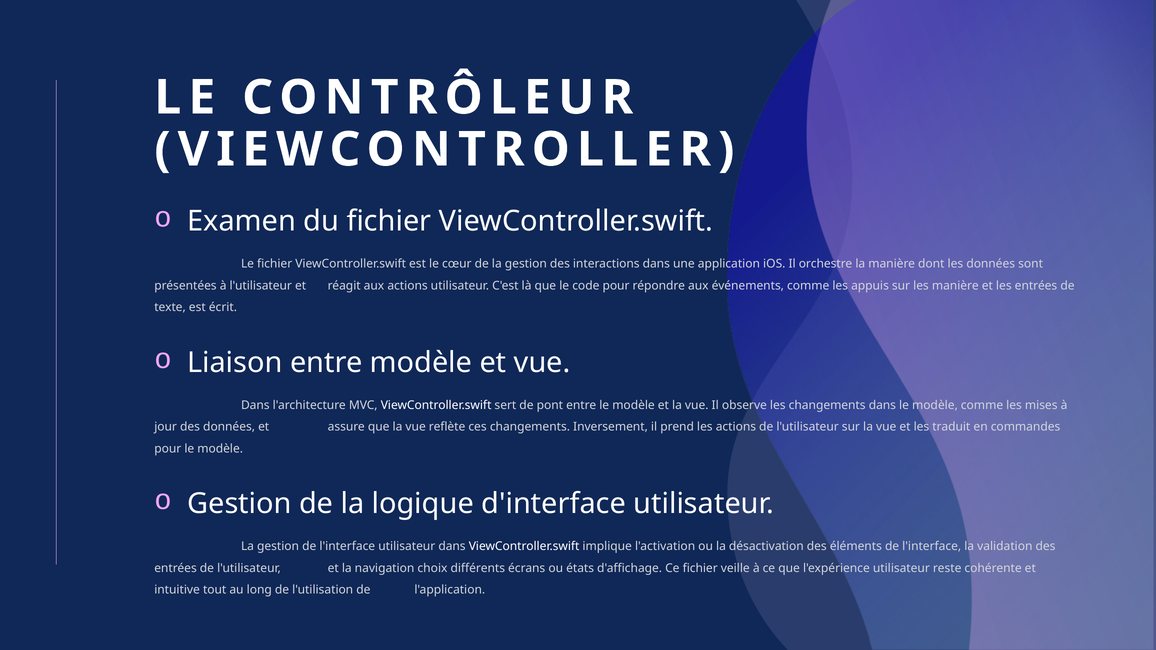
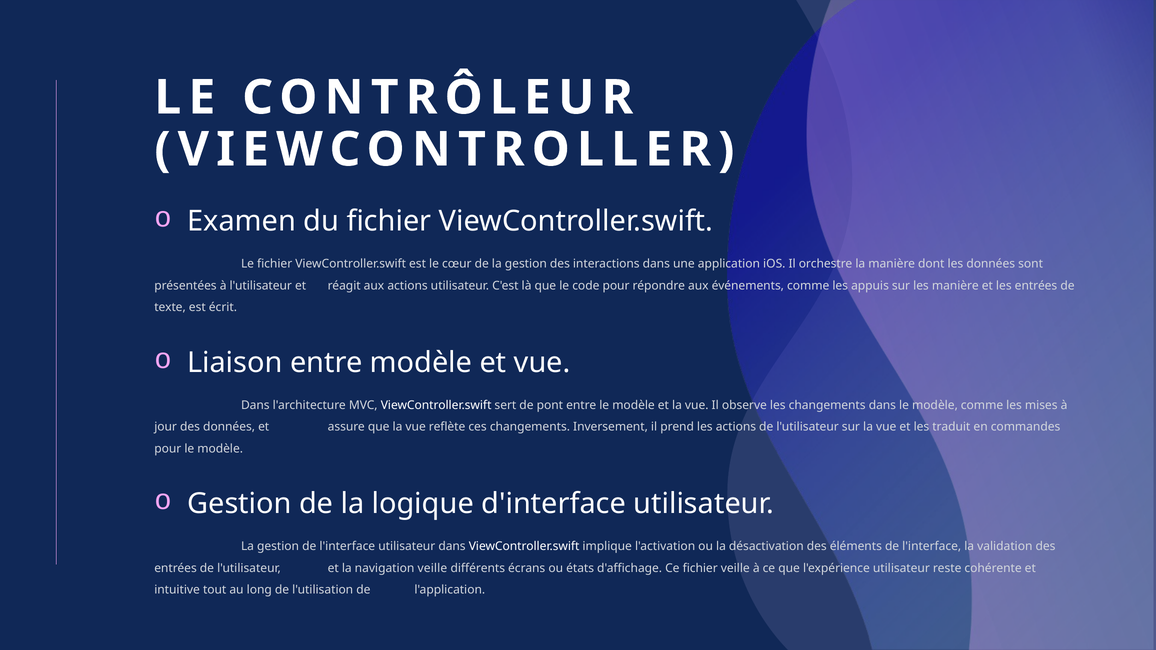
navigation choix: choix -> veille
